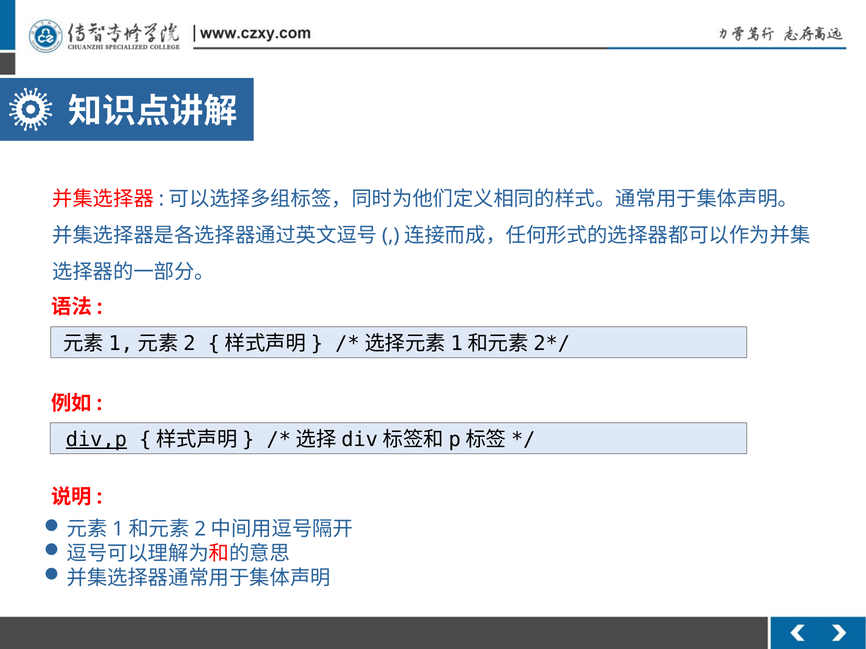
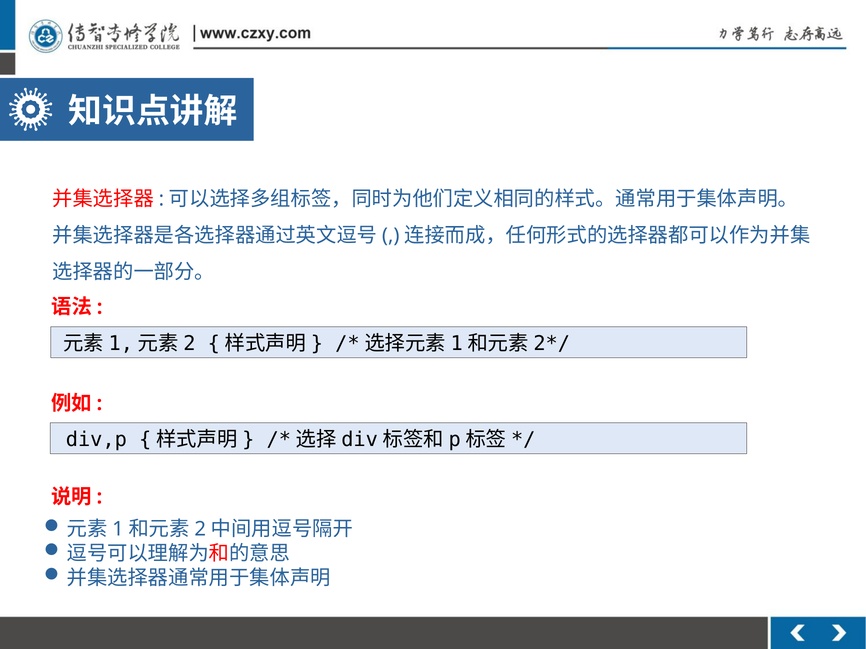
div,p underline: present -> none
